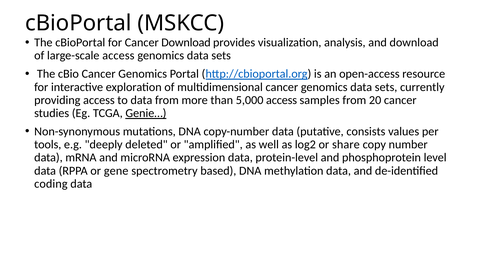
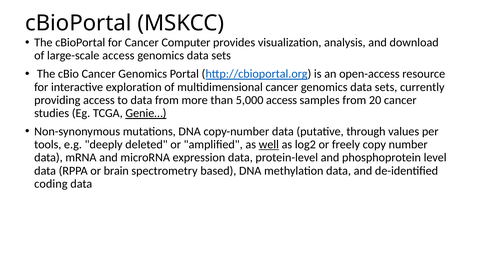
Cancer Download: Download -> Computer
consists: consists -> through
well underline: none -> present
share: share -> freely
gene: gene -> brain
